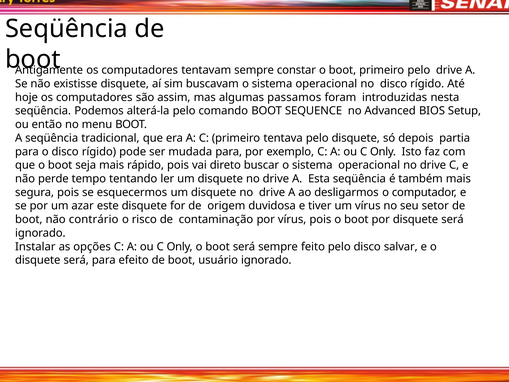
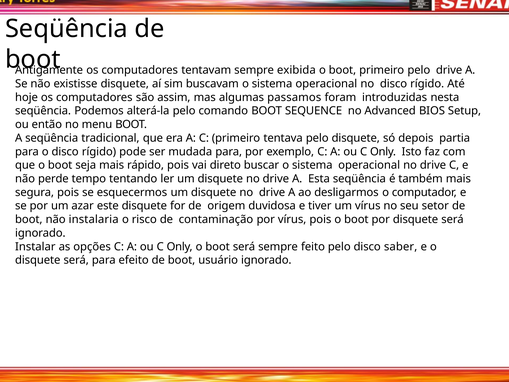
constar: constar -> exibida
contrário: contrário -> instalaria
salvar: salvar -> saber
